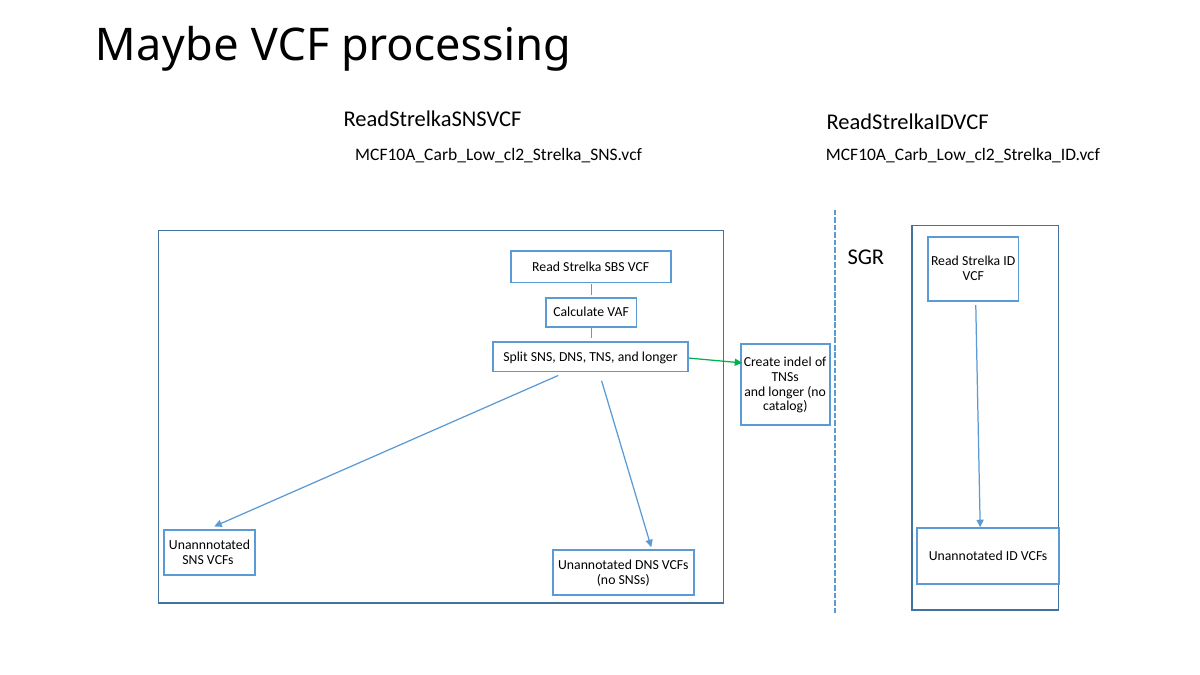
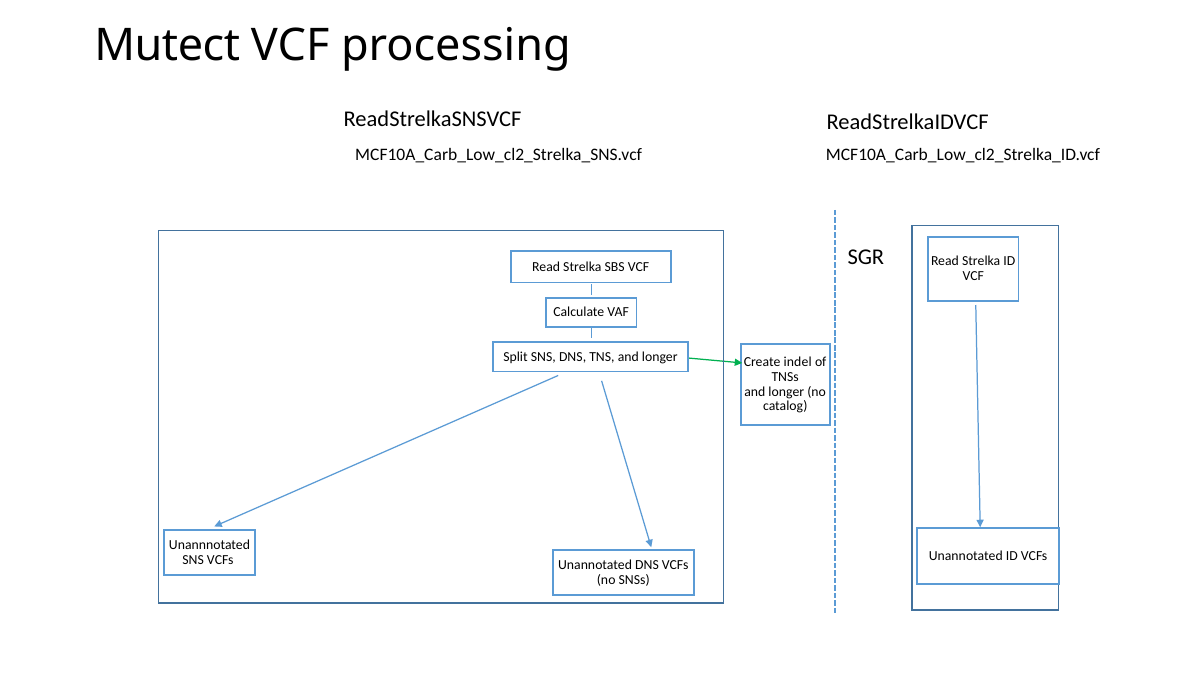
Maybe: Maybe -> Mutect
